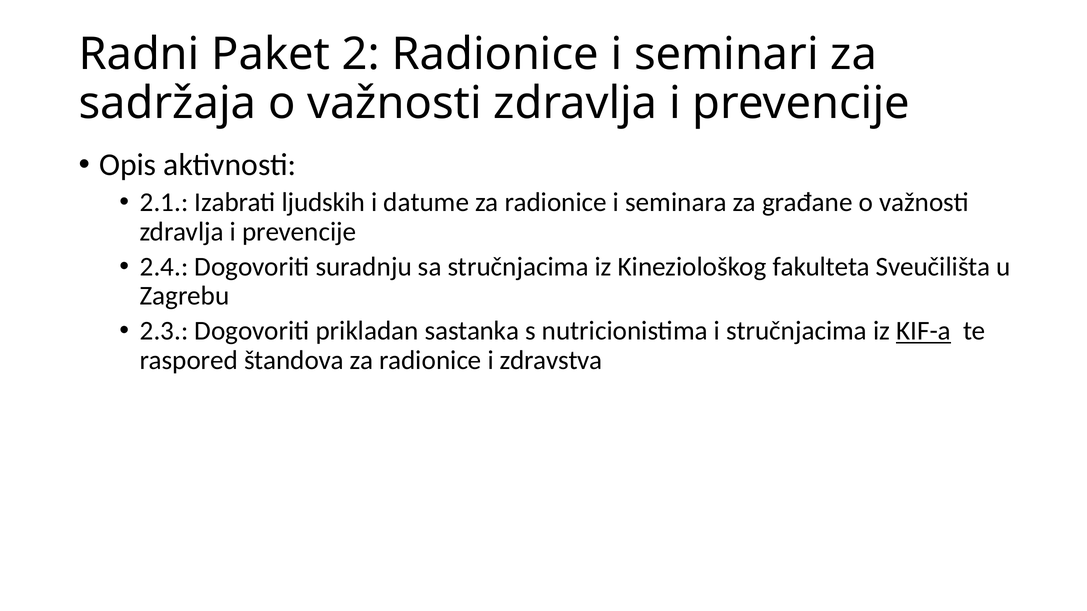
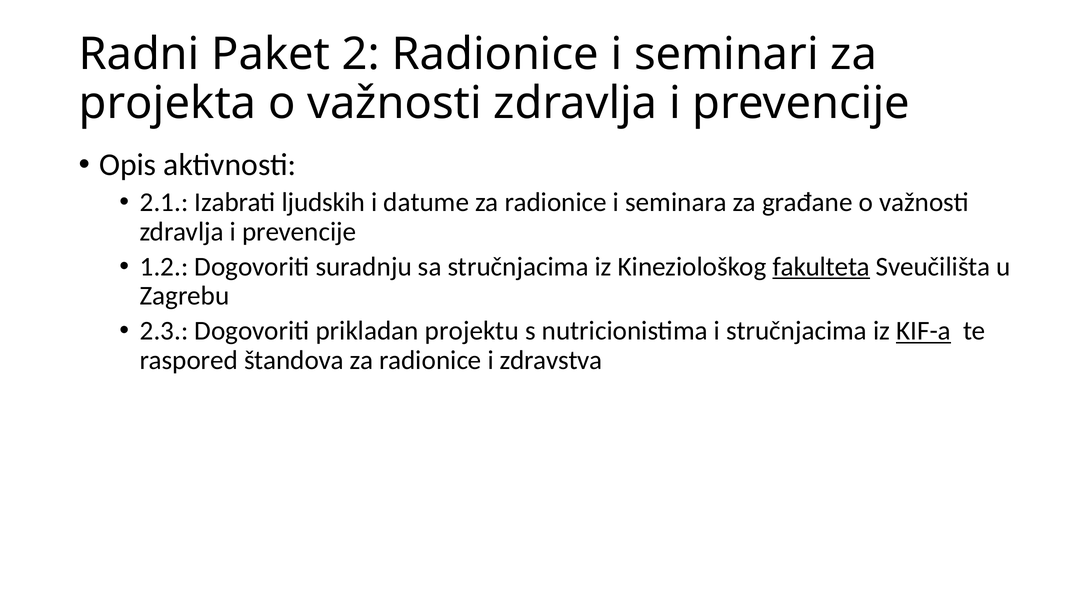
sadržaja: sadržaja -> projekta
2.4: 2.4 -> 1.2
fakulteta underline: none -> present
sastanka: sastanka -> projektu
